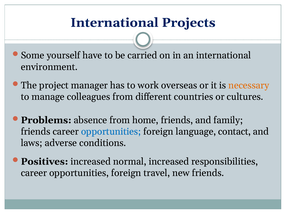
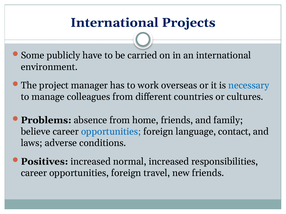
yourself: yourself -> publicly
necessary colour: orange -> blue
friends at (36, 132): friends -> believe
